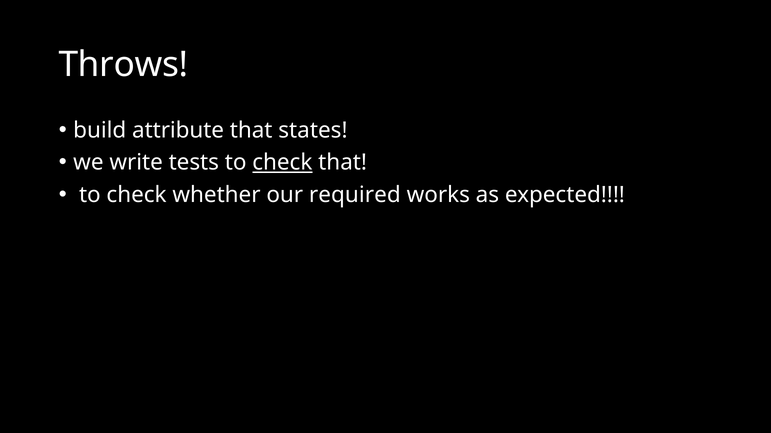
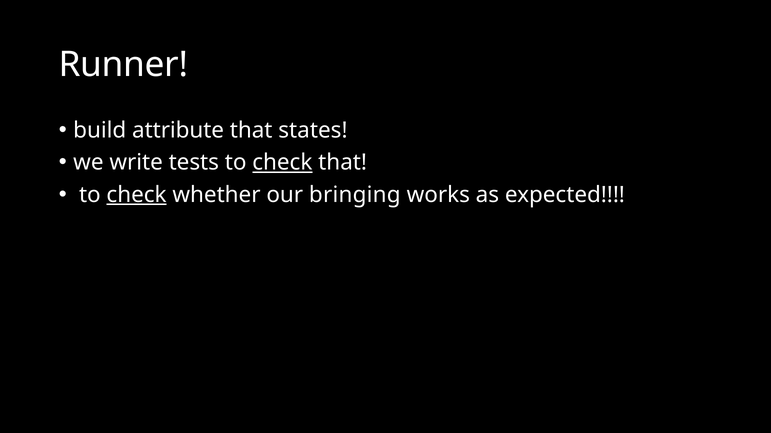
Throws: Throws -> Runner
check at (137, 195) underline: none -> present
required: required -> bringing
